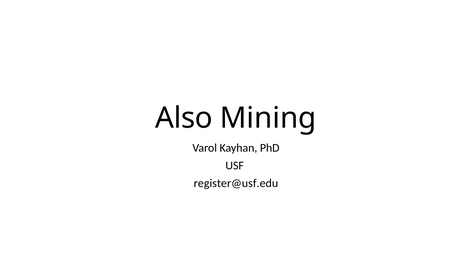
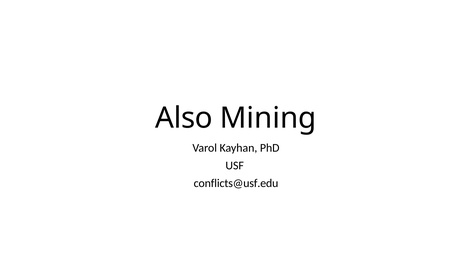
register@usf.edu: register@usf.edu -> conflicts@usf.edu
